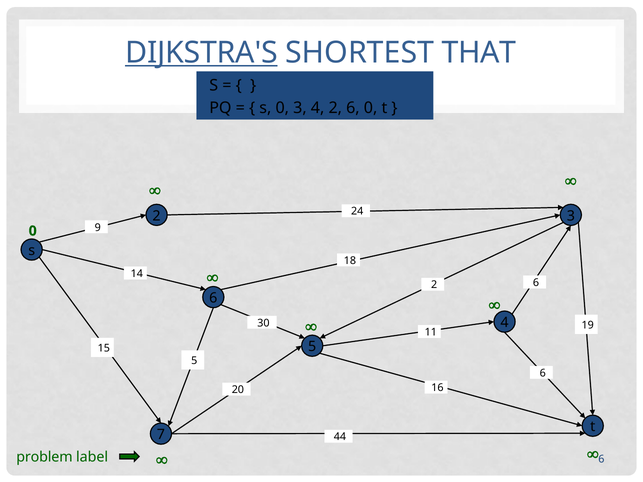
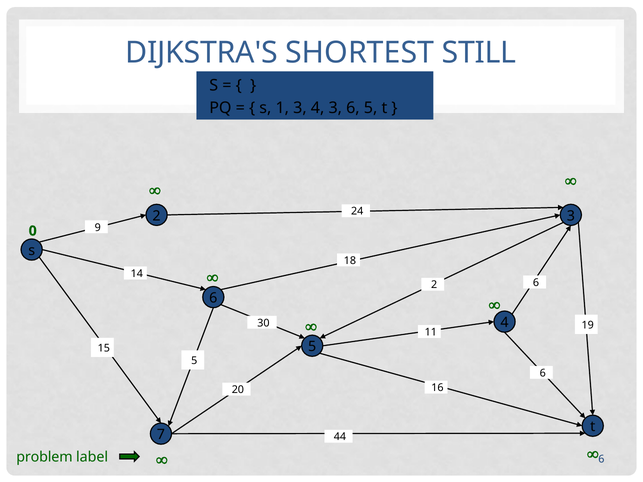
DIJKSTRA'S underline: present -> none
THAT: THAT -> STILL
s 0: 0 -> 1
4 2: 2 -> 3
6 0: 0 -> 5
